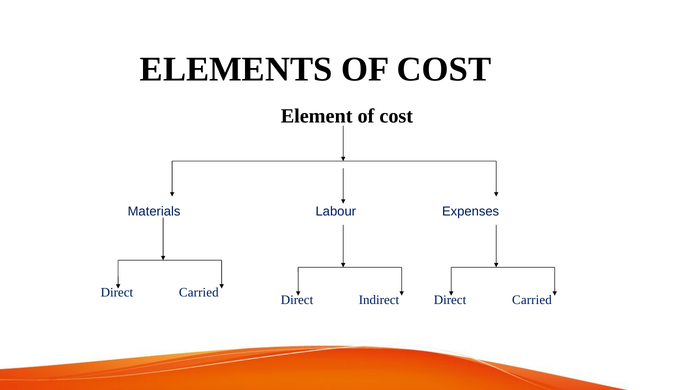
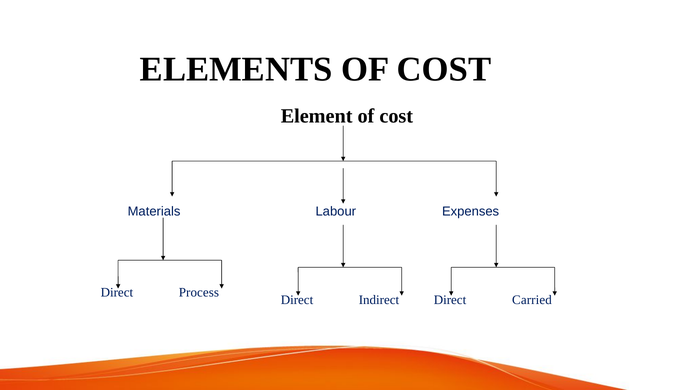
Carried at (199, 293): Carried -> Process
